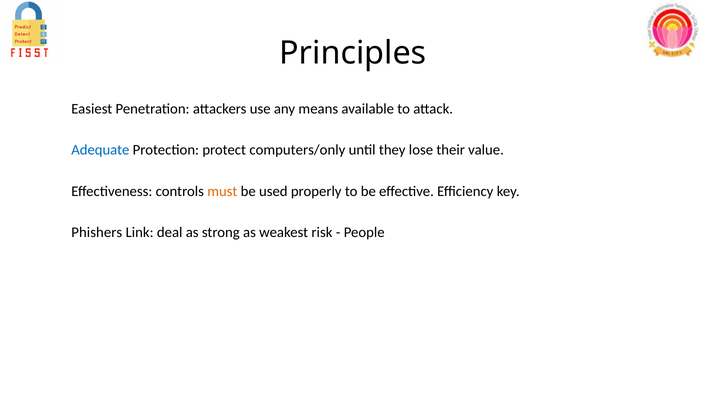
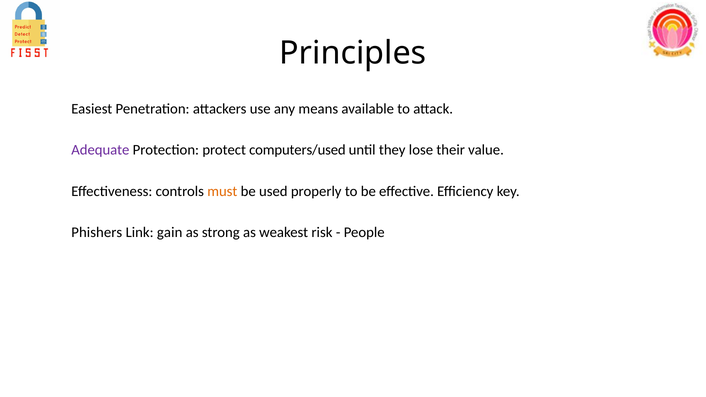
Adequate colour: blue -> purple
computers/only: computers/only -> computers/used
deal: deal -> gain
